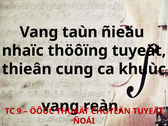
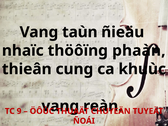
thöôïng tuyeät: tuyeät -> phaàn
